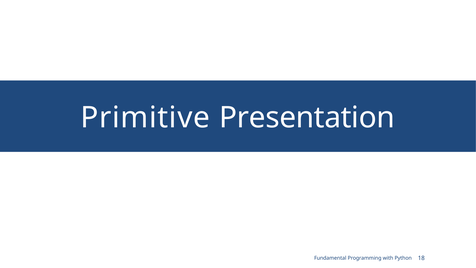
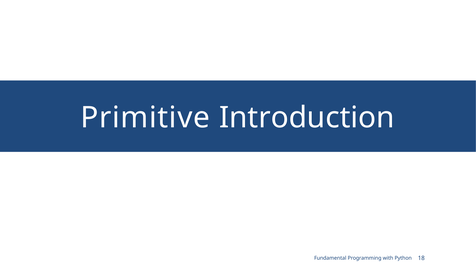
Presentation: Presentation -> Introduction
